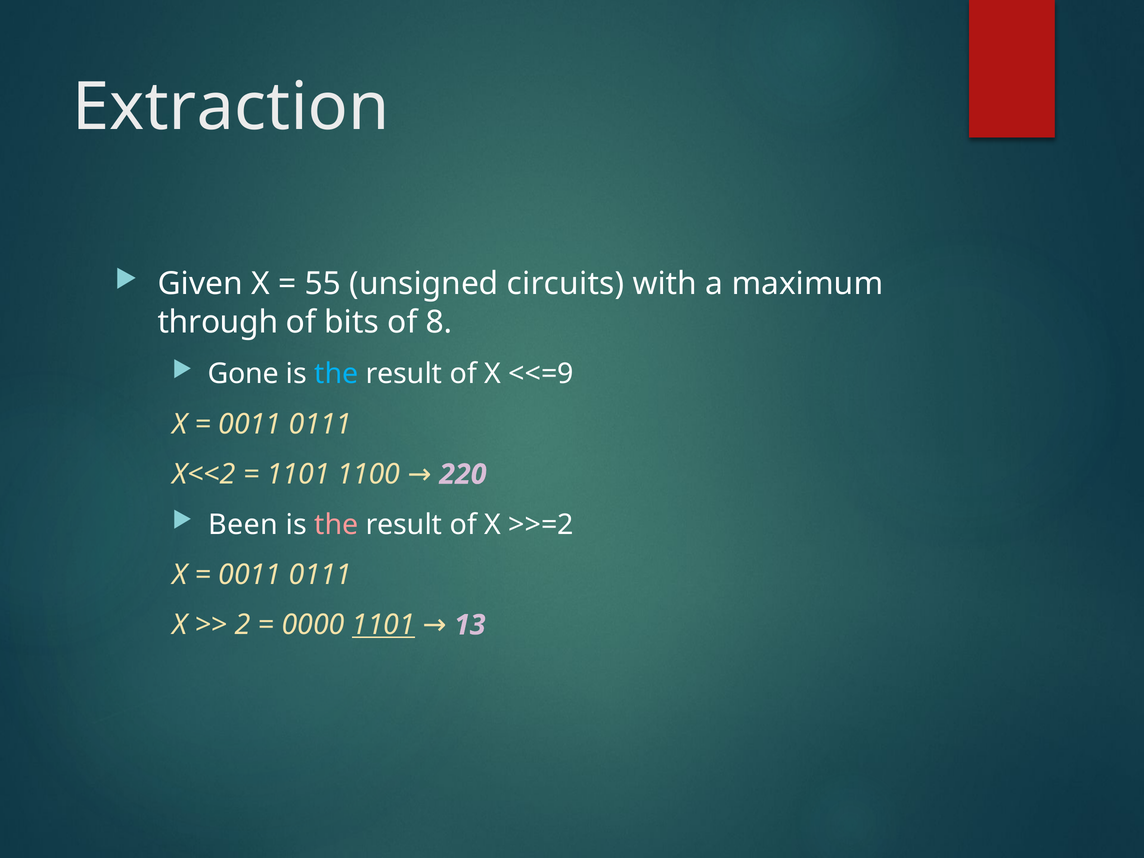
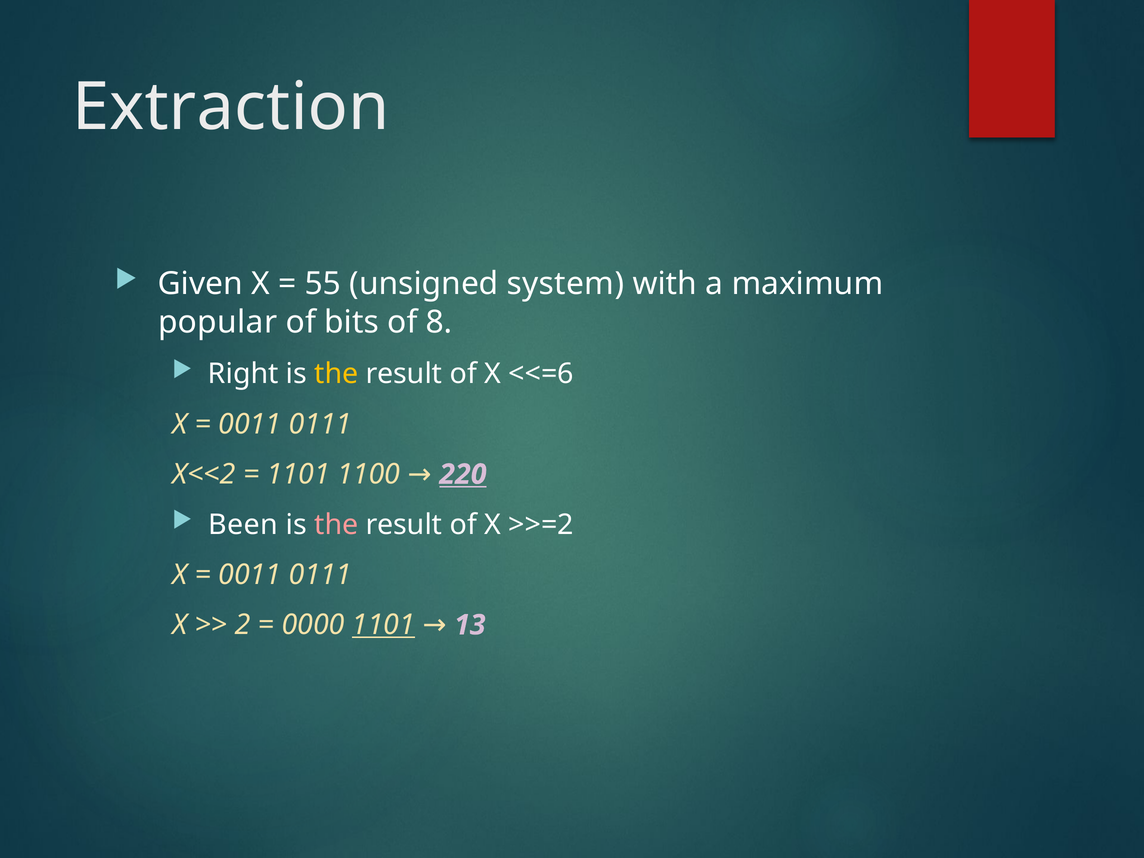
circuits: circuits -> system
through: through -> popular
Gone: Gone -> Right
the at (336, 374) colour: light blue -> yellow
<<=9: <<=9 -> <<=6
220 underline: none -> present
